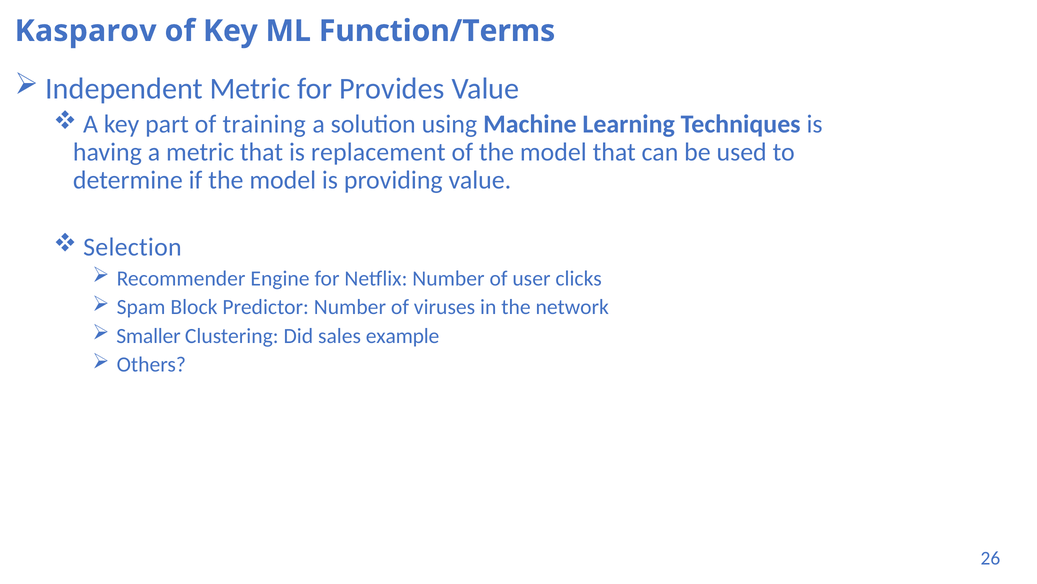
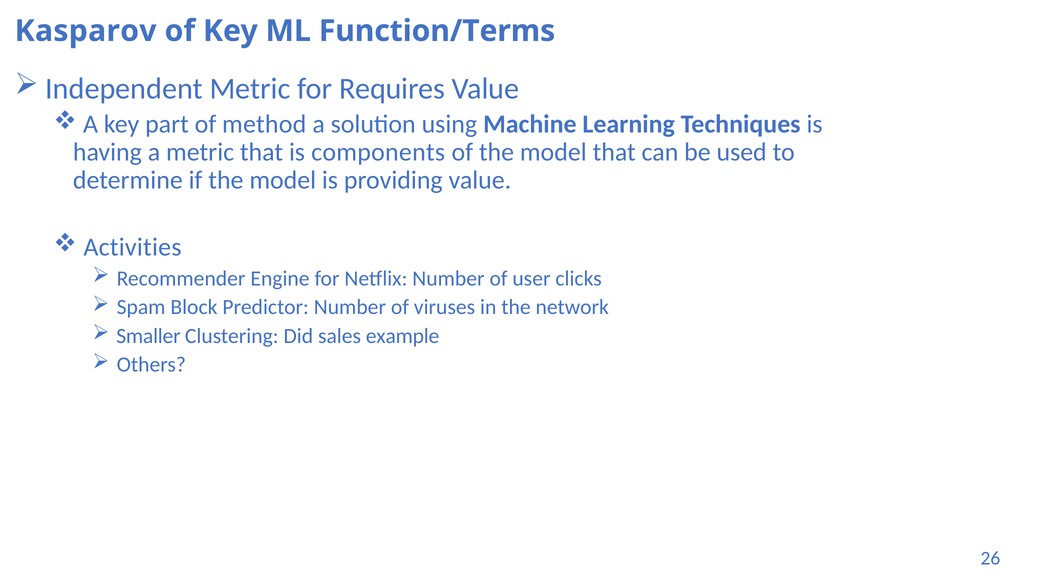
Provides: Provides -> Requires
training: training -> method
replacement: replacement -> components
Selection: Selection -> Activities
